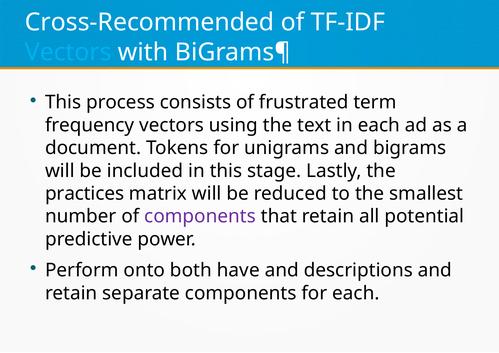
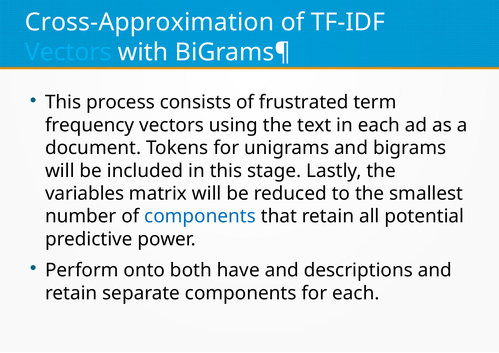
Cross-Recommended: Cross-Recommended -> Cross-Approximation
practices: practices -> variables
components at (200, 216) colour: purple -> blue
